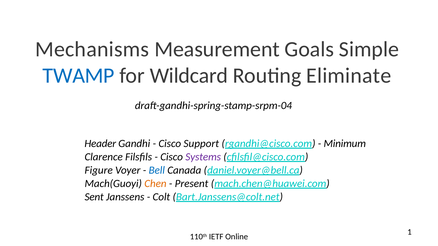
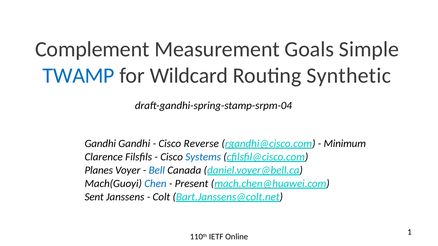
Mechanisms: Mechanisms -> Complement
Eliminate: Eliminate -> Synthetic
Header at (100, 144): Header -> Gandhi
Support: Support -> Reverse
Systems colour: purple -> blue
Figure: Figure -> Planes
Chen colour: orange -> blue
